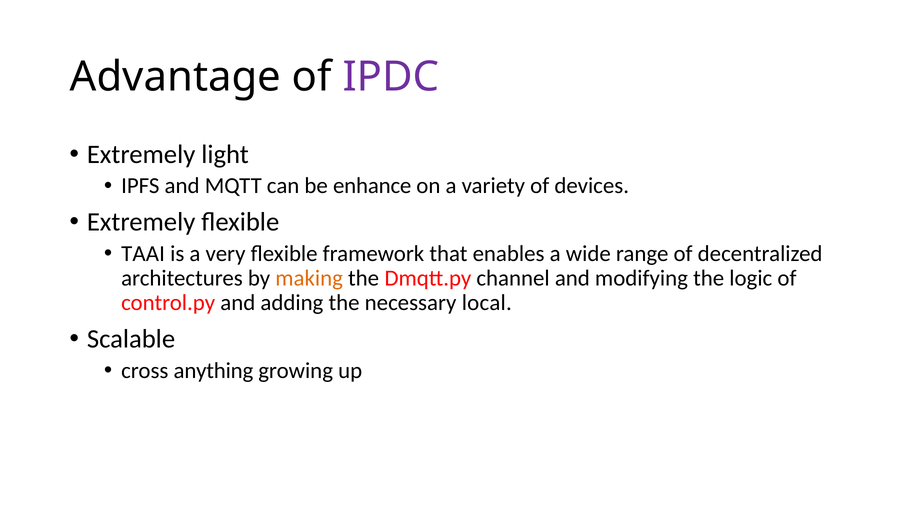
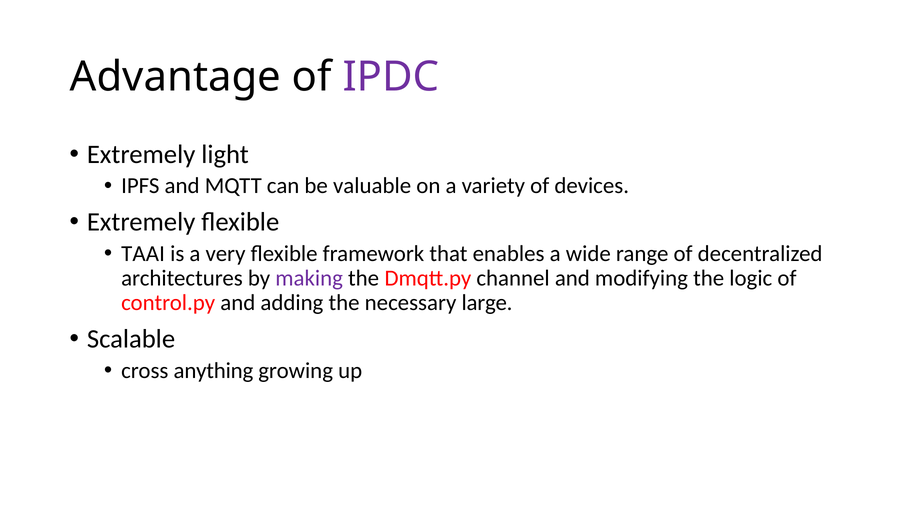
enhance: enhance -> valuable
making colour: orange -> purple
local: local -> large
